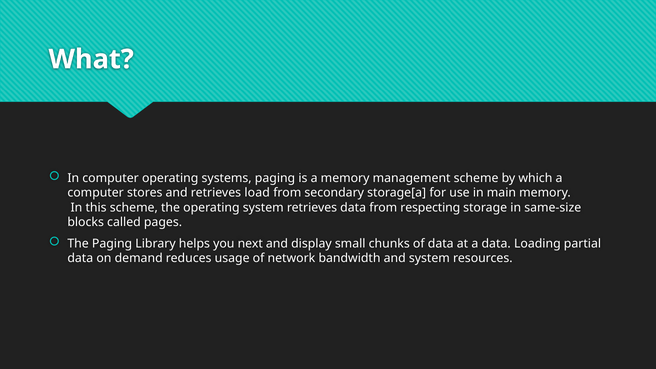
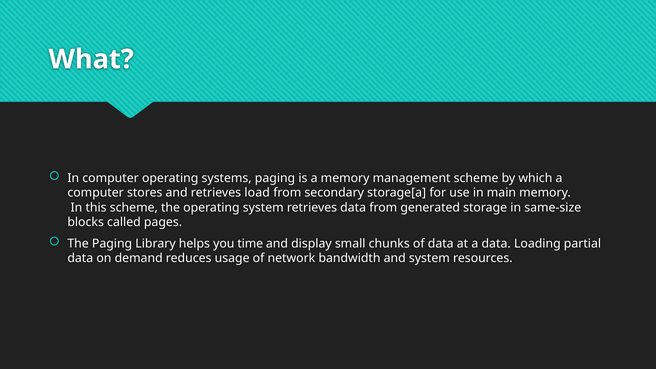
respecting: respecting -> generated
next: next -> time
